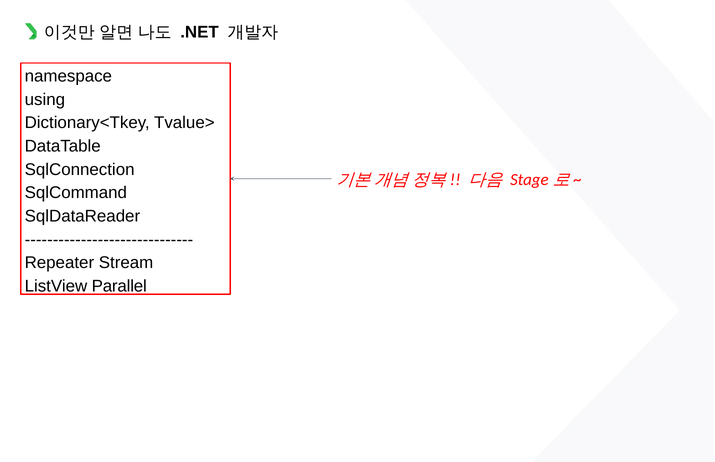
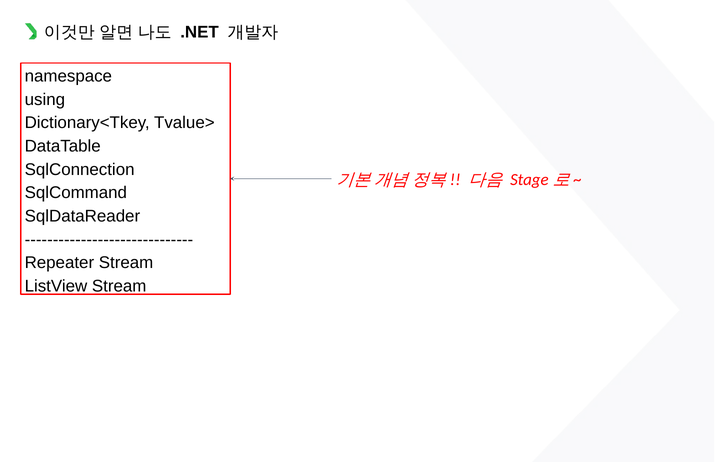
ListView Parallel: Parallel -> Stream
